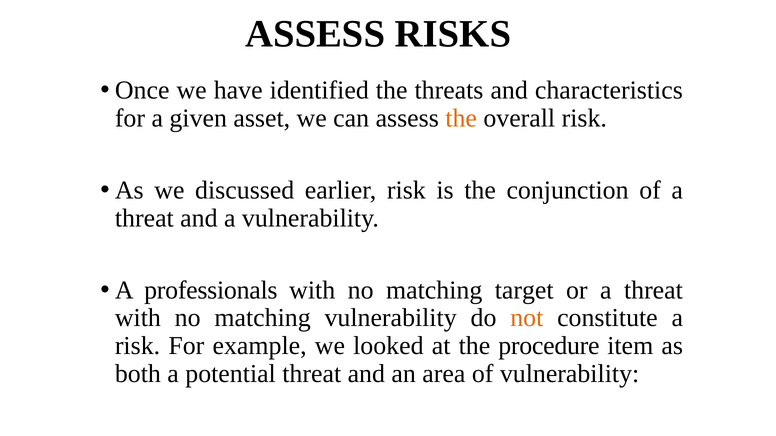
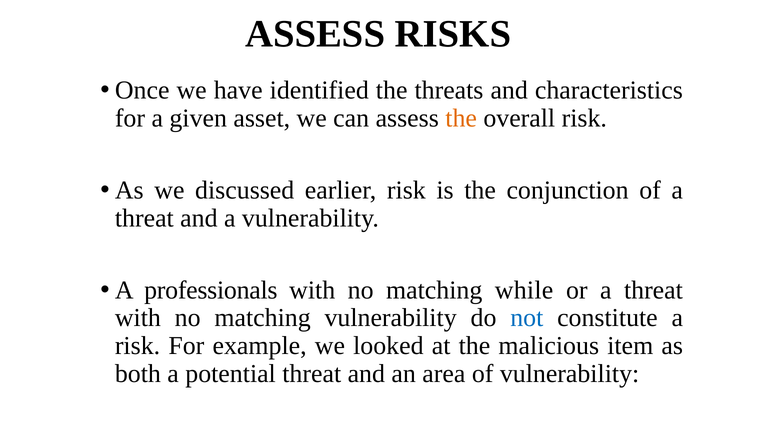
target: target -> while
not colour: orange -> blue
procedure: procedure -> malicious
